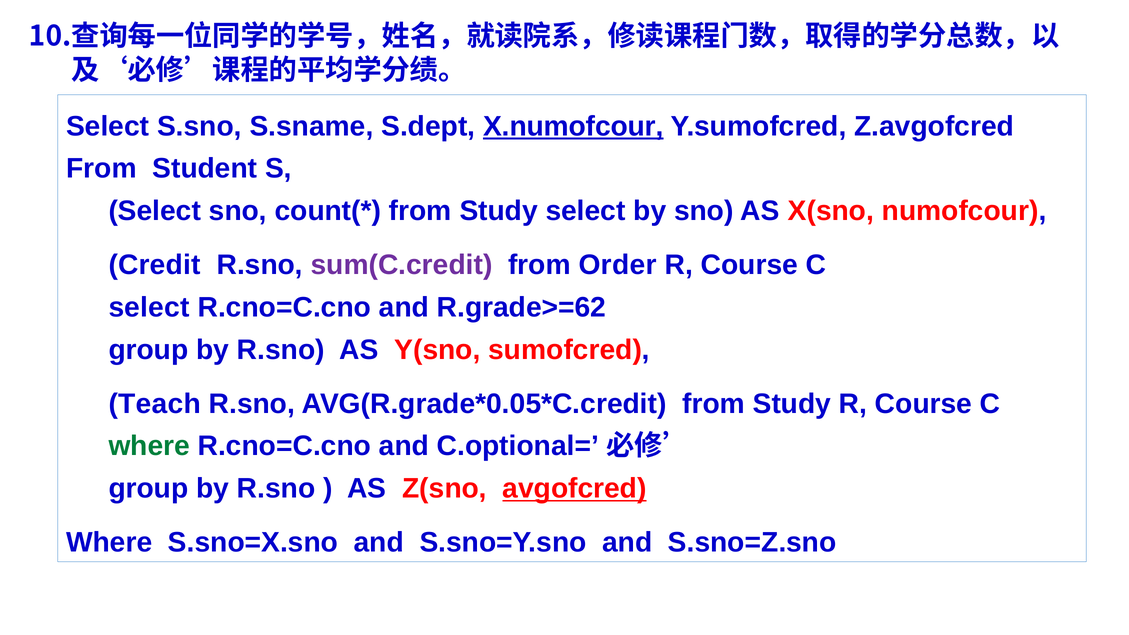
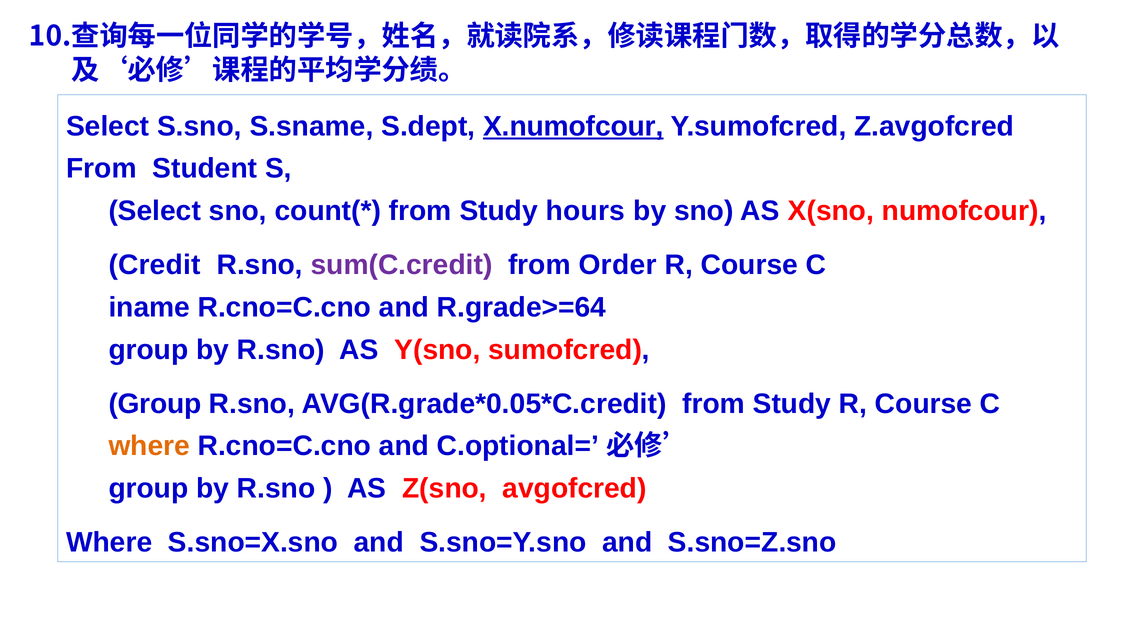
Study select: select -> hours
select at (149, 307): select -> iname
R.grade>=62: R.grade>=62 -> R.grade>=64
Teach at (155, 404): Teach -> Group
where at (149, 446) colour: green -> orange
avgofcred underline: present -> none
